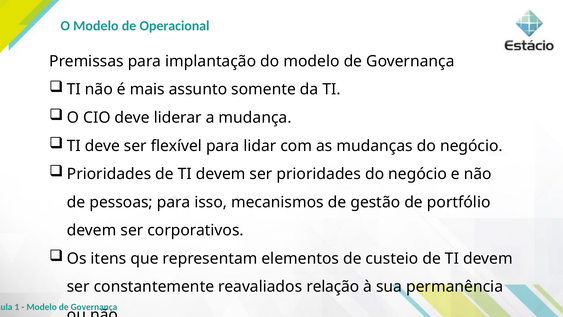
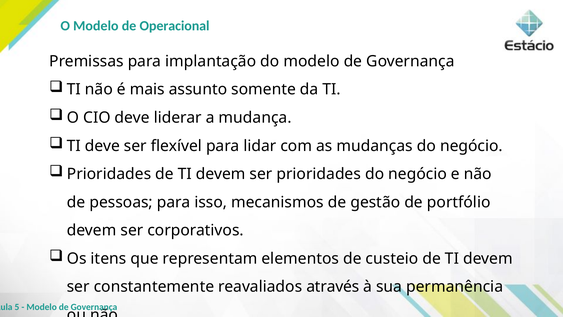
relação: relação -> através
1: 1 -> 5
